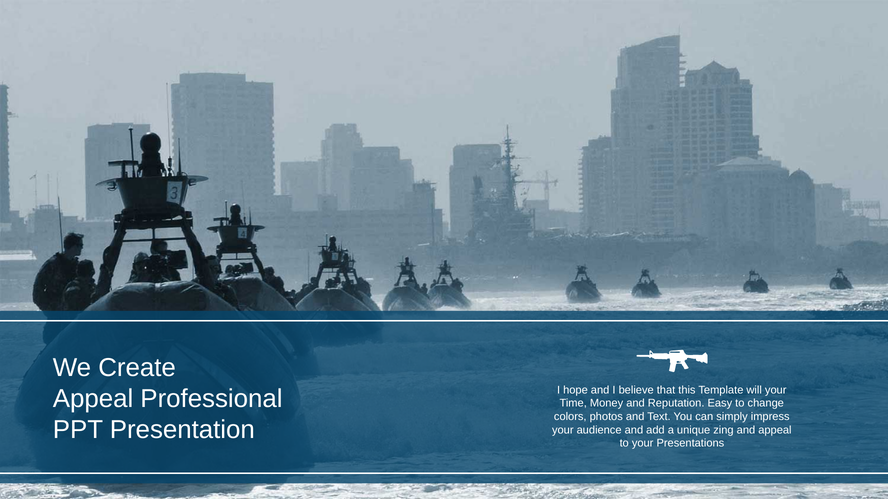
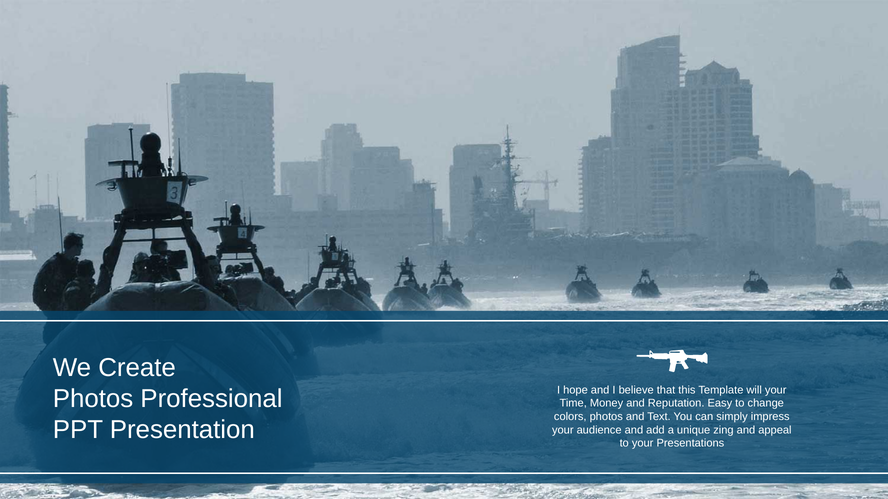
Appeal at (93, 399): Appeal -> Photos
